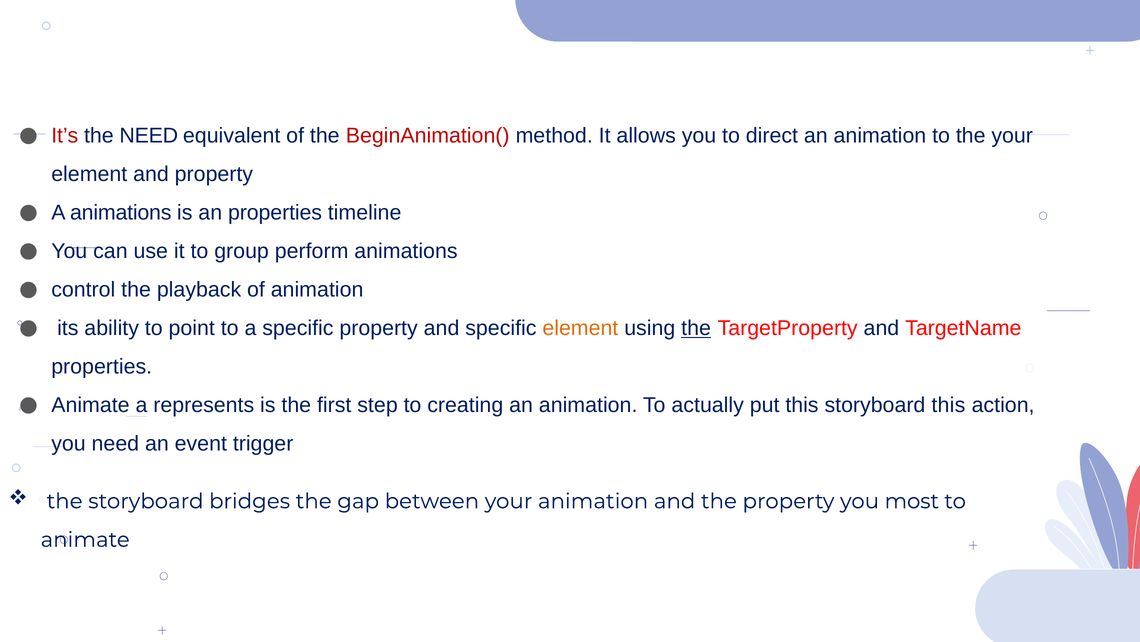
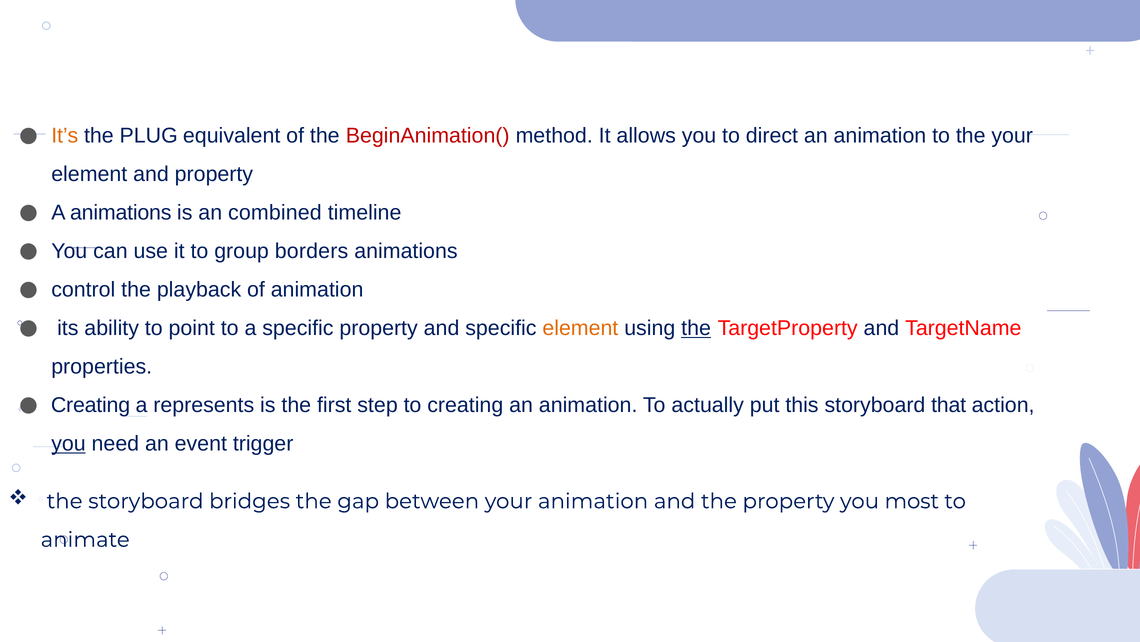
It’s colour: red -> orange
the NEED: NEED -> PLUG
an properties: properties -> combined
perform: perform -> borders
Animate at (90, 405): Animate -> Creating
storyboard this: this -> that
you at (69, 443) underline: none -> present
